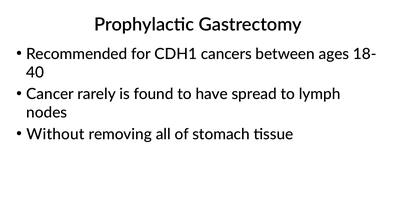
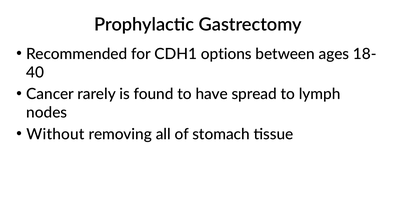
cancers: cancers -> options
